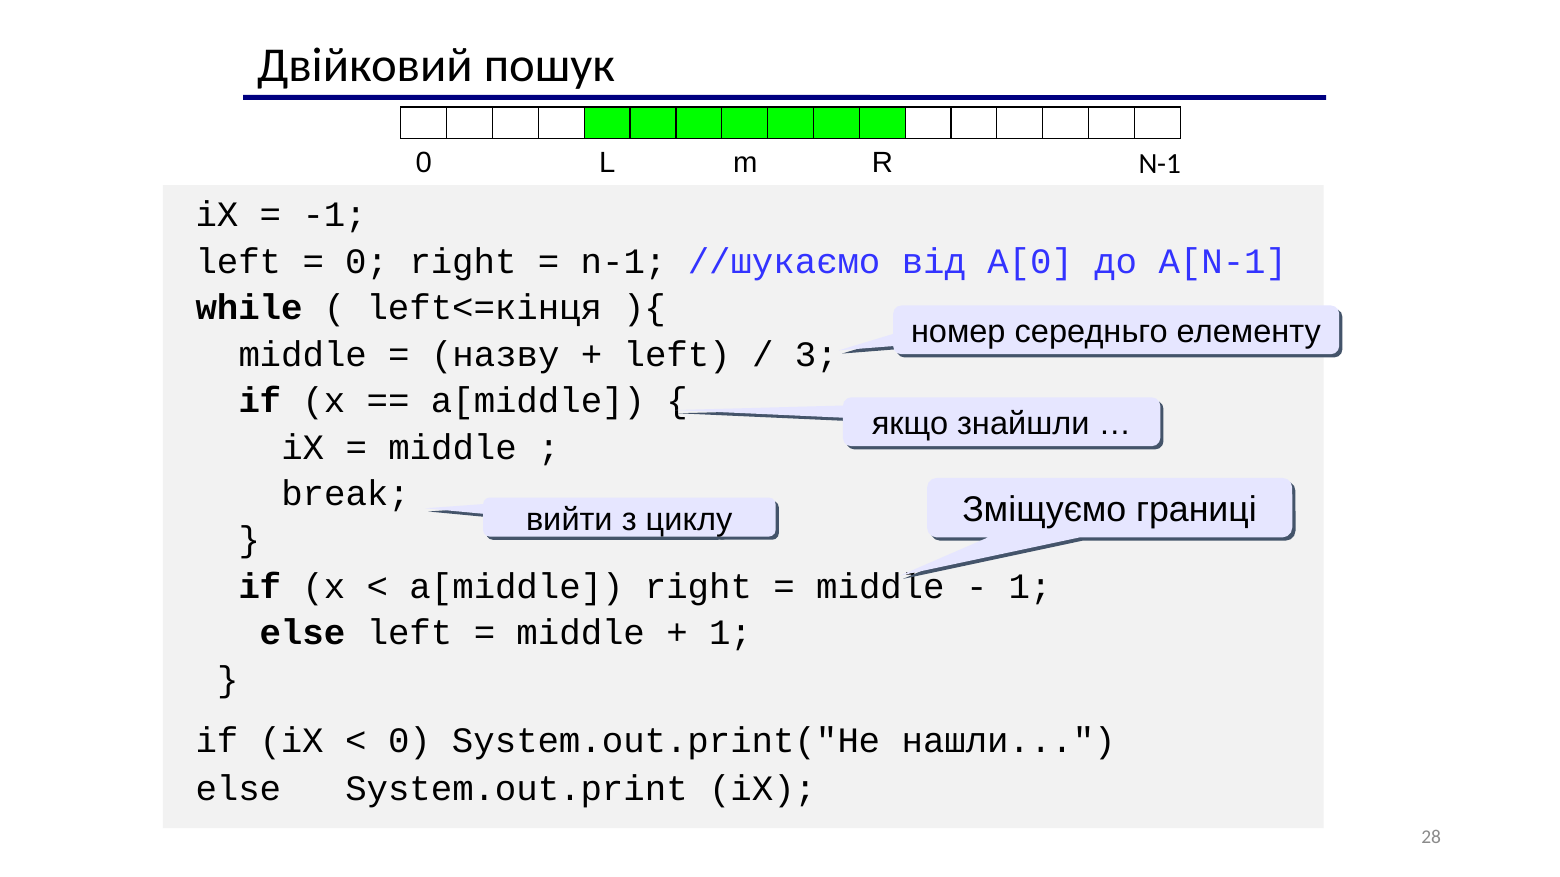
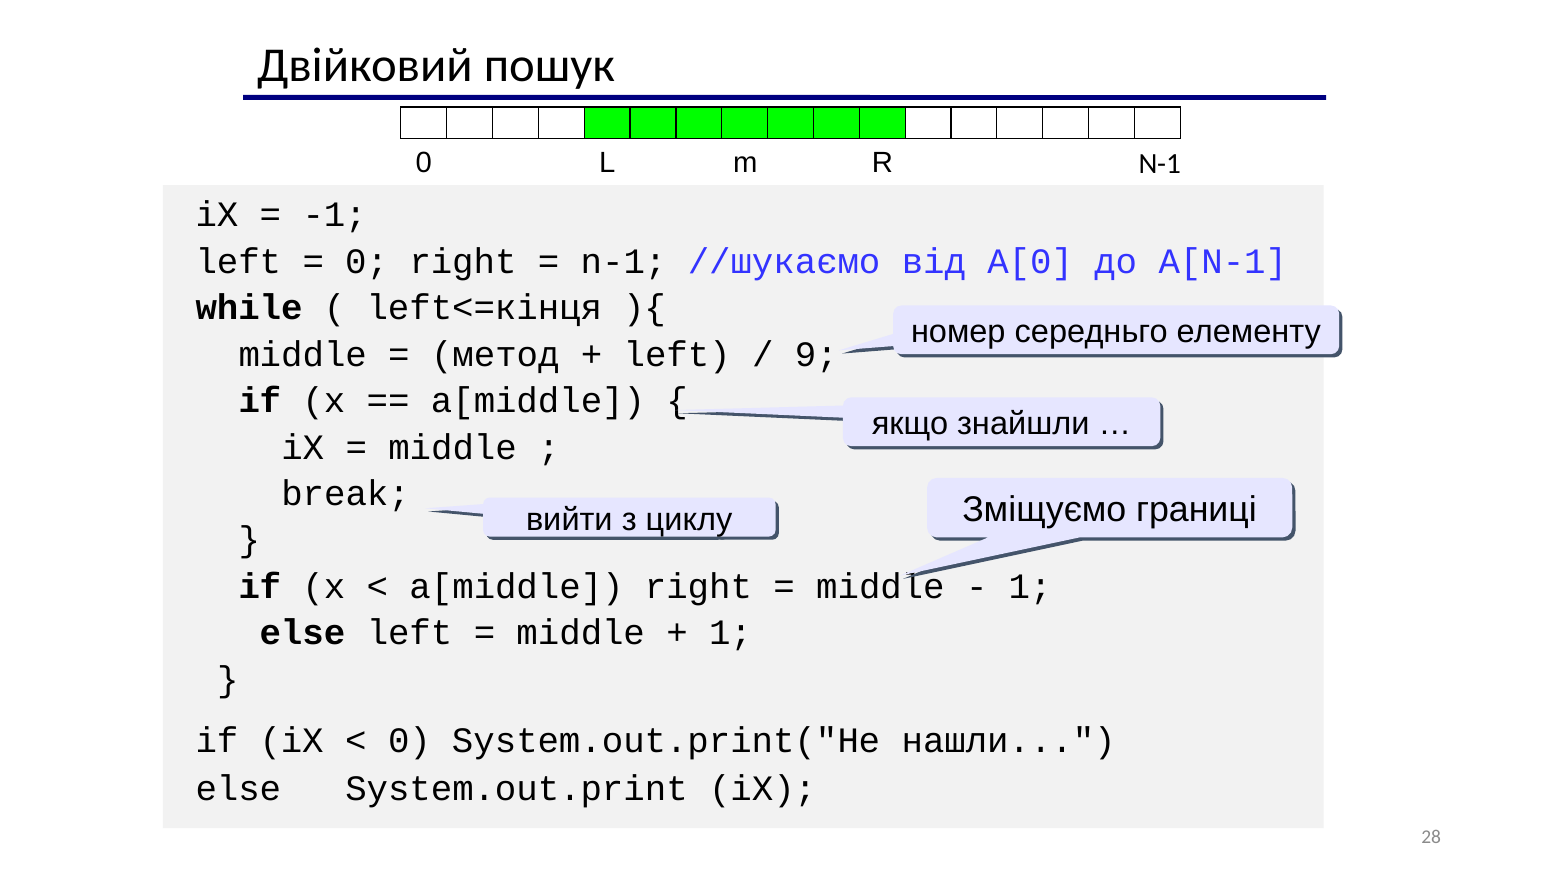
назву: назву -> метод
3: 3 -> 9
